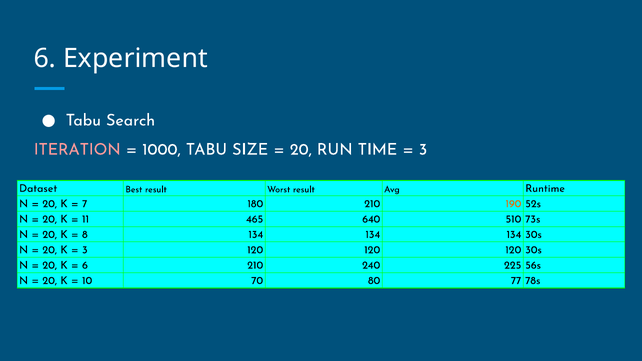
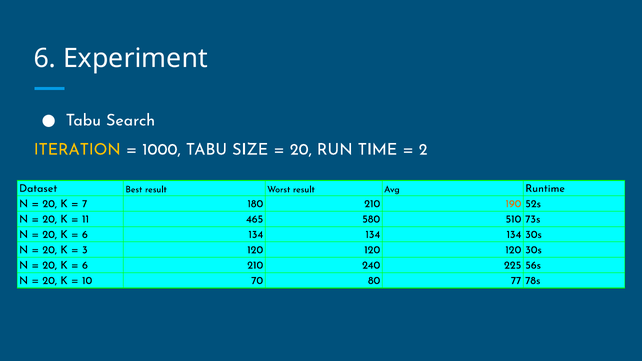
ITERATION colour: pink -> yellow
3 at (423, 149): 3 -> 2
640: 640 -> 580
8 at (85, 235): 8 -> 6
